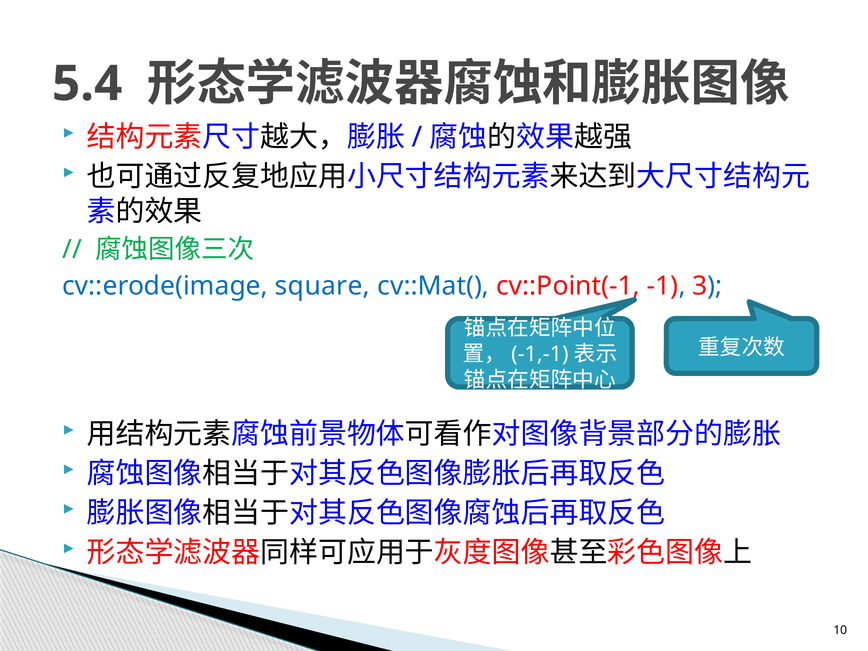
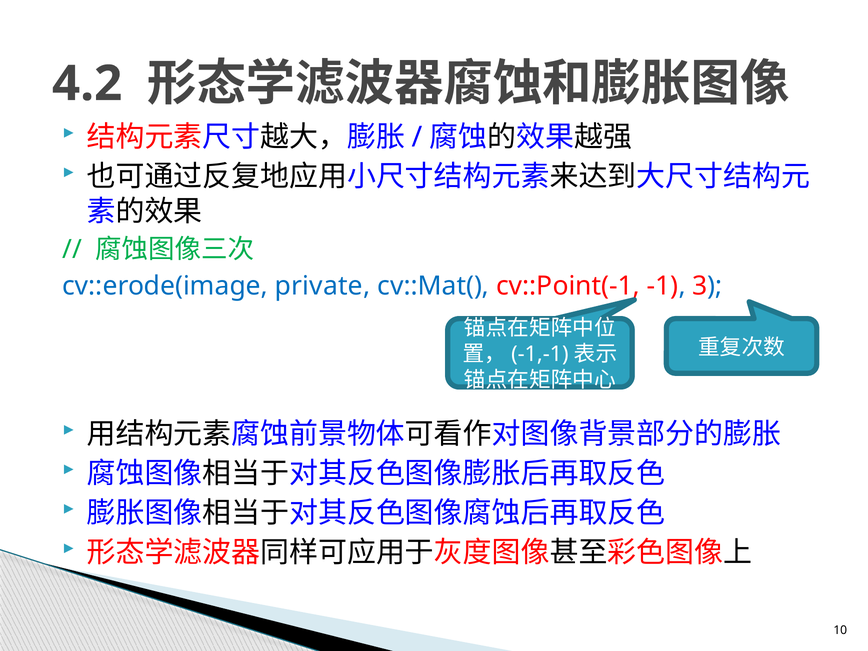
5.4: 5.4 -> 4.2
square: square -> private
